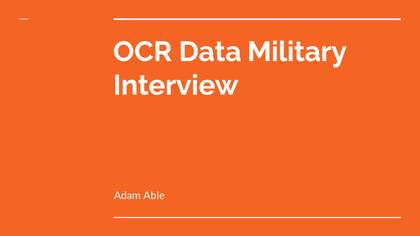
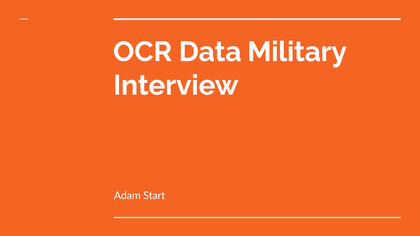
Able: Able -> Start
